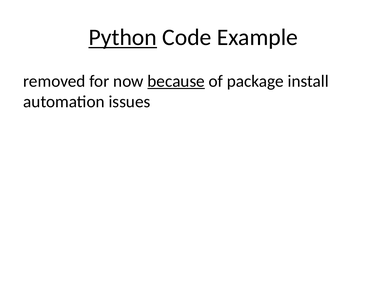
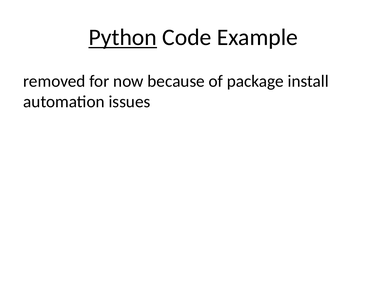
because underline: present -> none
